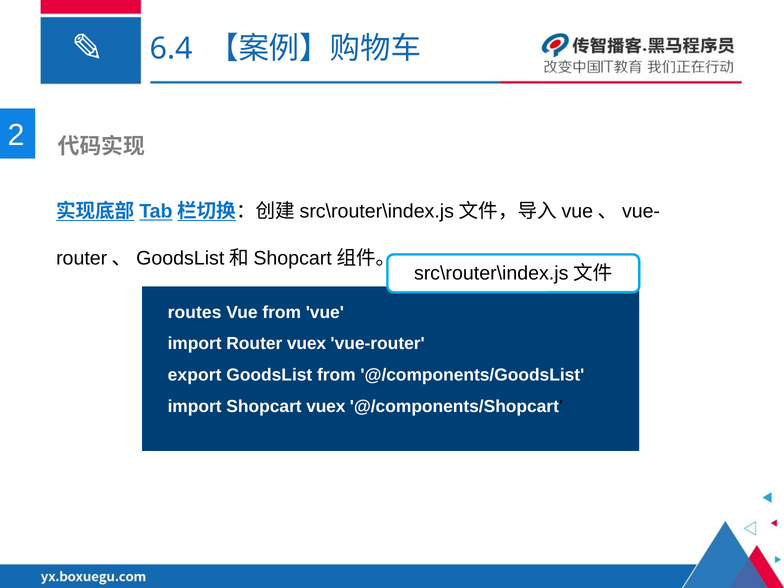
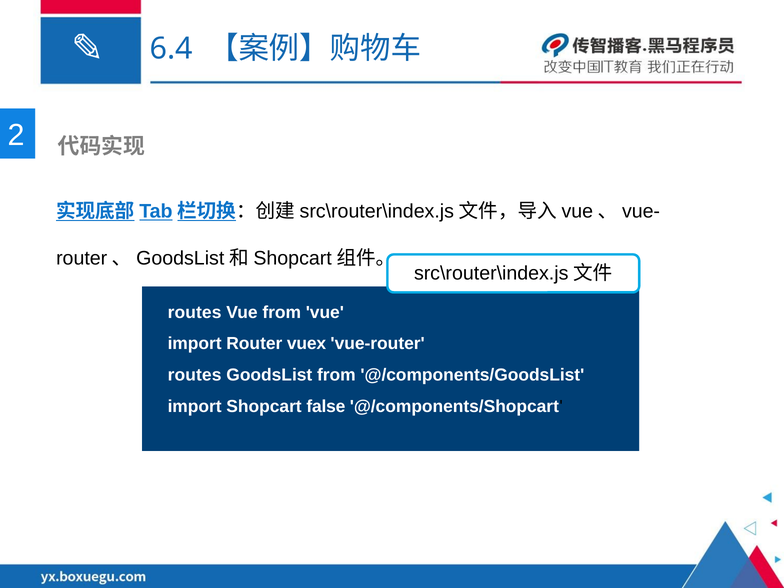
export at (195, 375): export -> routes
Shopcart vuex: vuex -> false
